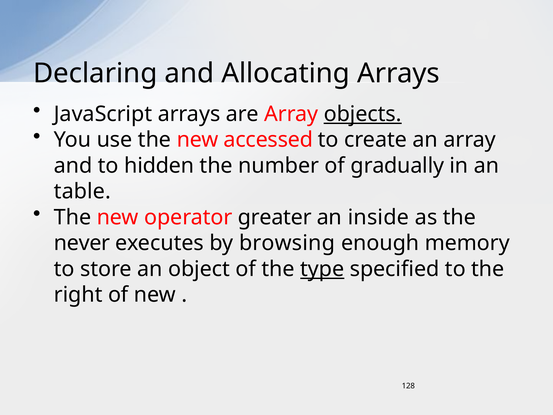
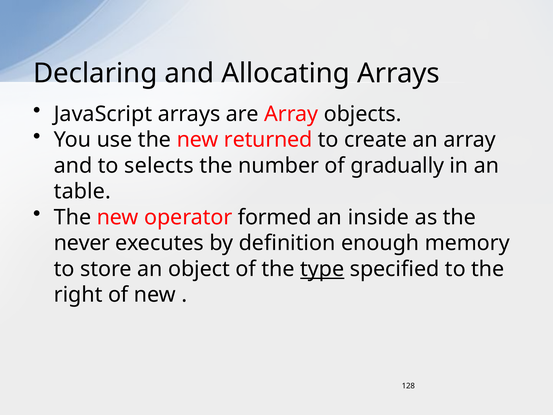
objects underline: present -> none
accessed: accessed -> returned
hidden: hidden -> selects
greater: greater -> formed
browsing: browsing -> definition
